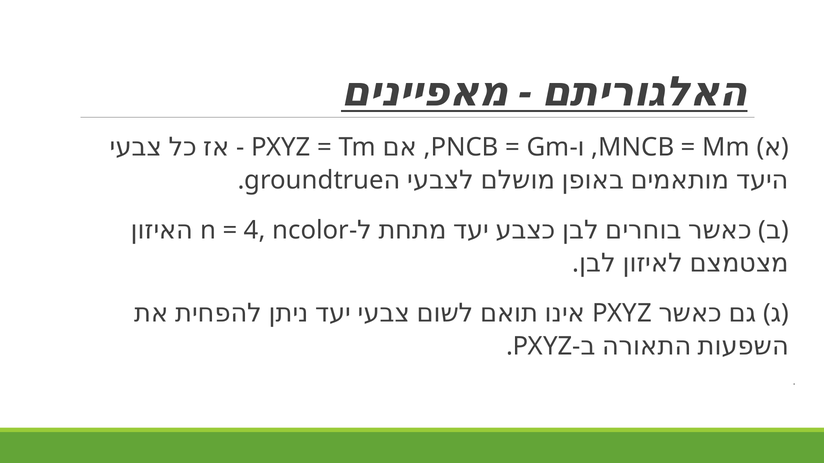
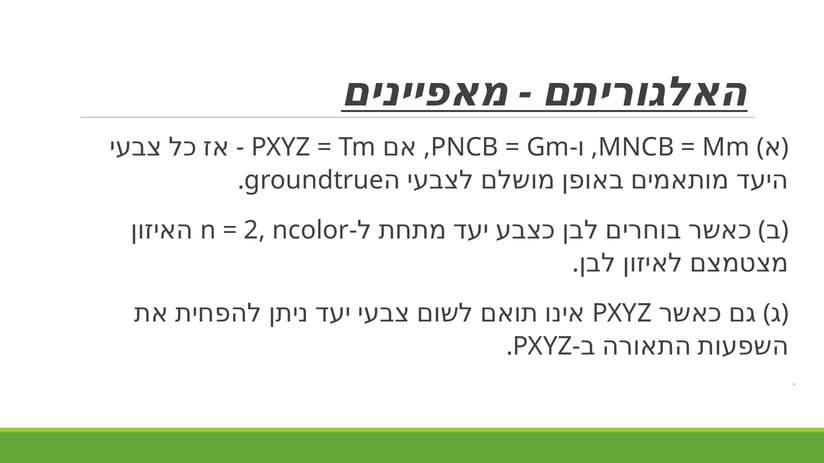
4: 4 -> 2
